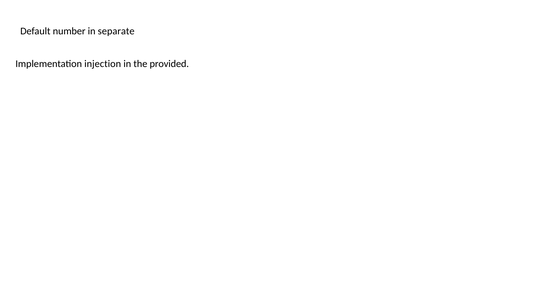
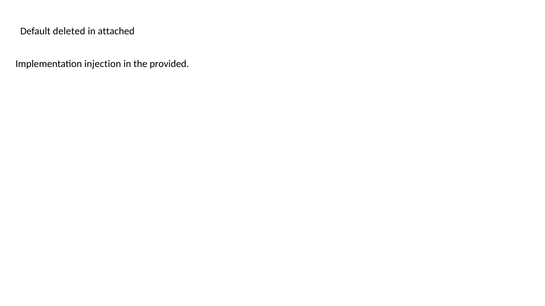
number: number -> deleted
separate: separate -> attached
